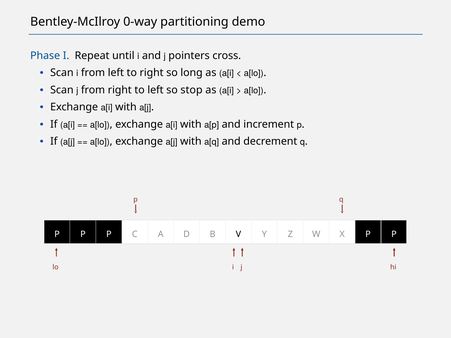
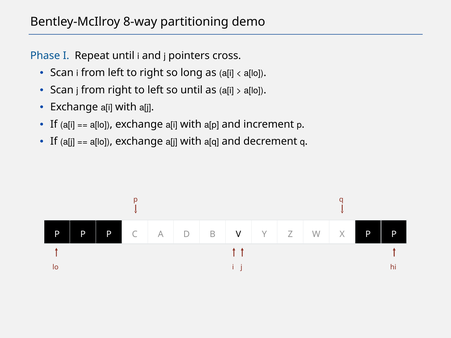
0-way: 0-way -> 8-way
so stop: stop -> until
